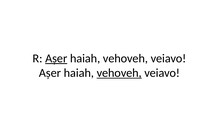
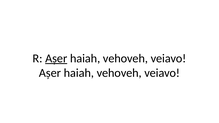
vehoveh at (119, 73) underline: present -> none
